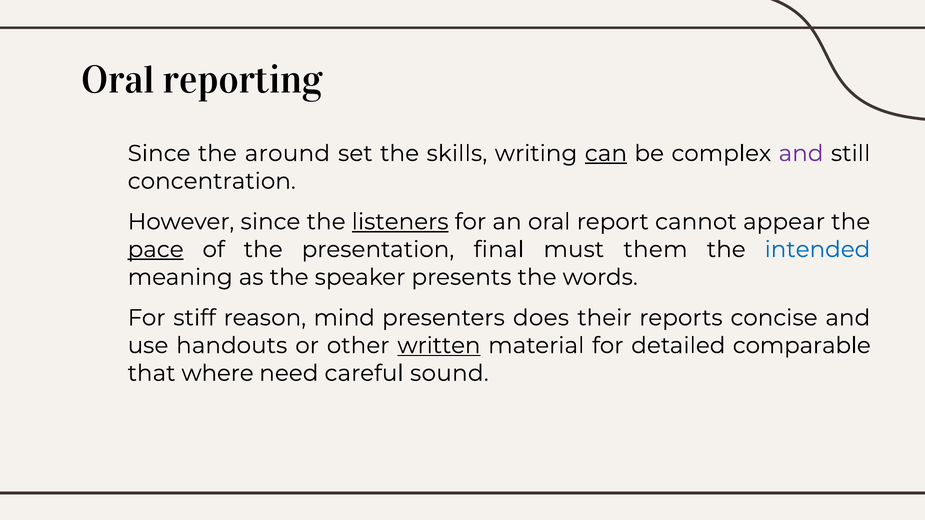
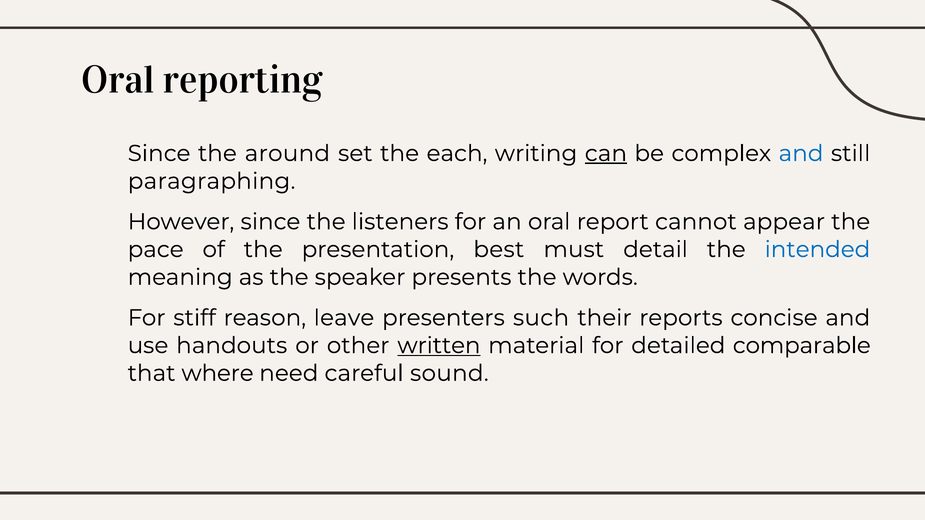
skills: skills -> each
and at (801, 154) colour: purple -> blue
concentration: concentration -> paragraphing
listeners underline: present -> none
pace underline: present -> none
final: final -> best
them: them -> detail
mind: mind -> leave
does: does -> such
